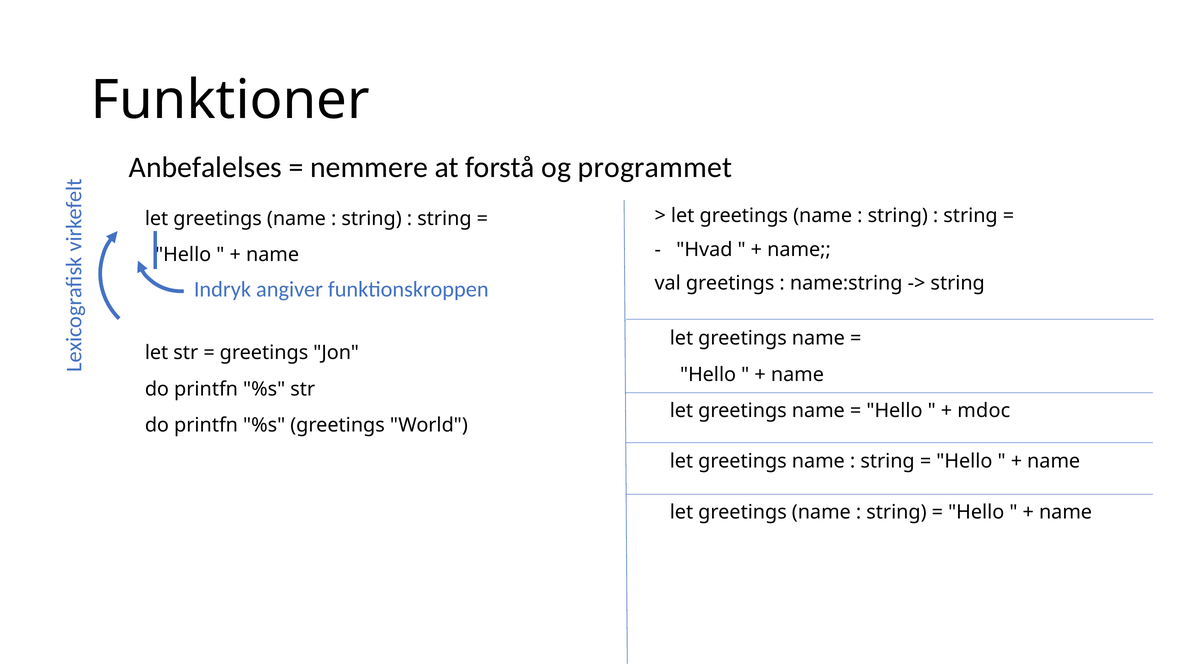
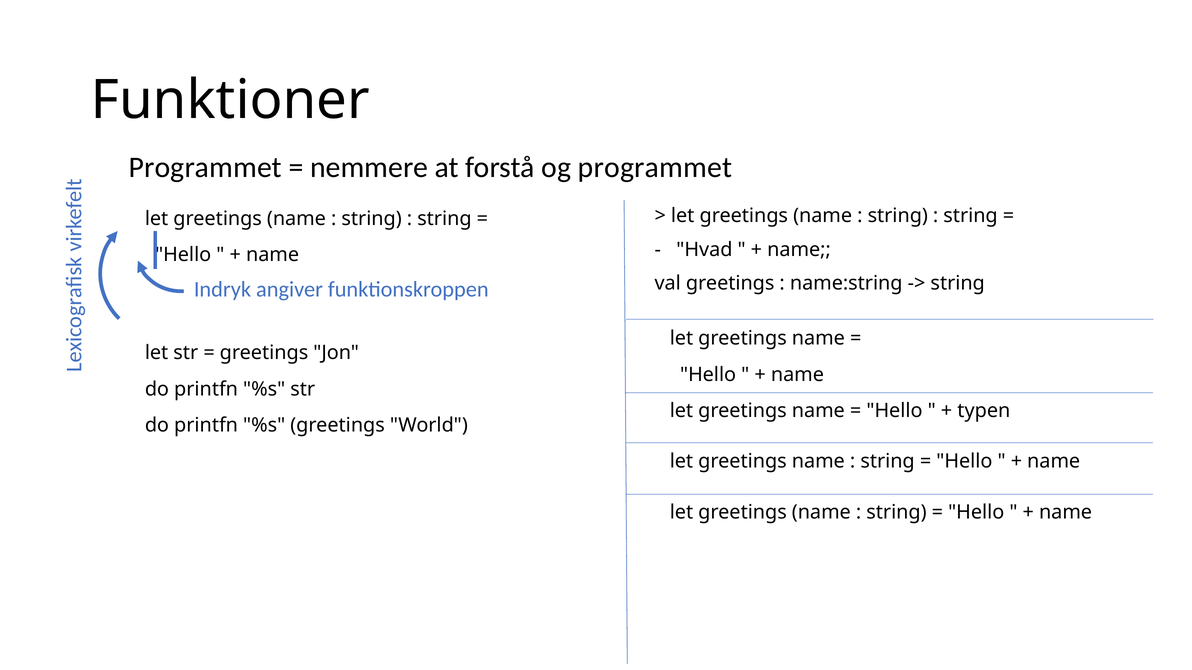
Anbefalelses at (205, 168): Anbefalelses -> Programmet
mdoc: mdoc -> typen
